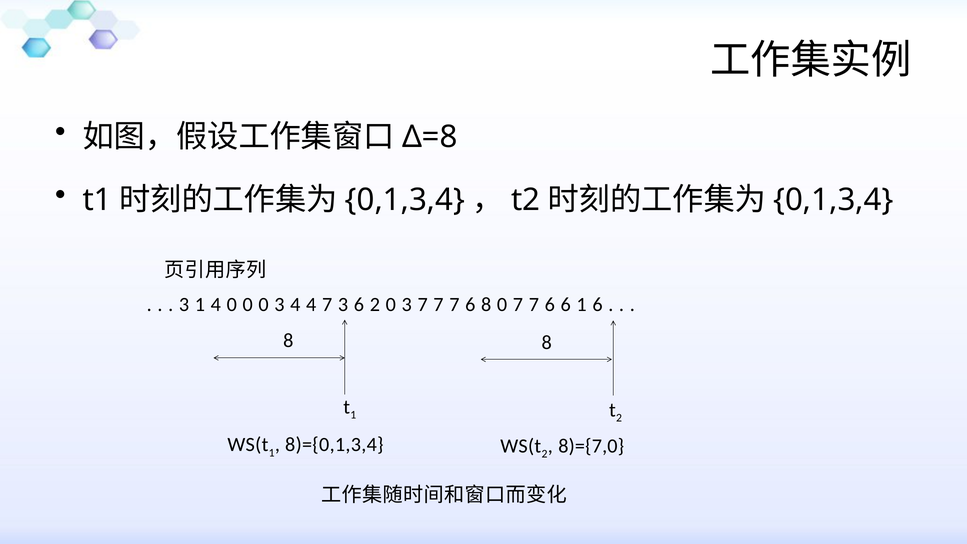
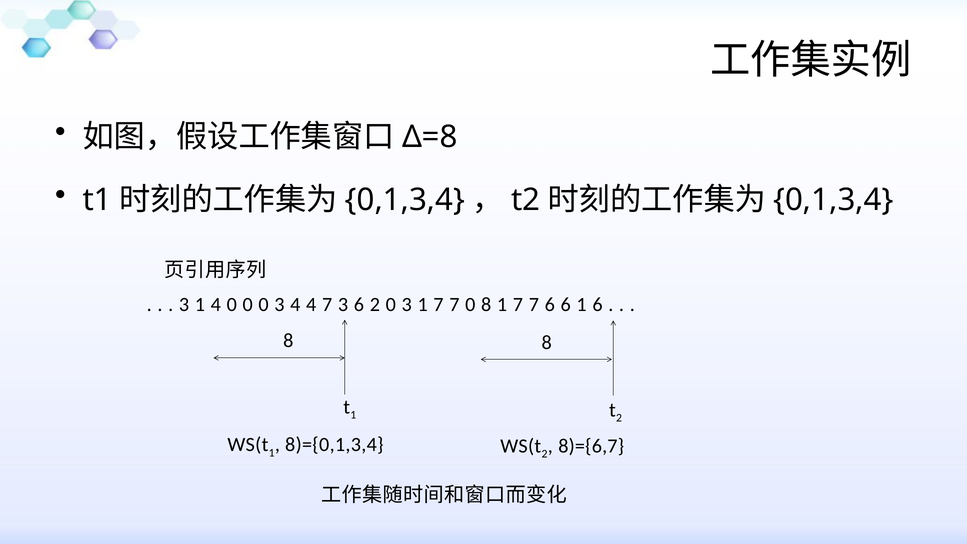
7 at (423, 304): 7 -> 1
6 at (470, 304): 6 -> 0
8 0: 0 -> 1
8)={7,0: 8)={7,0 -> 8)={6,7
